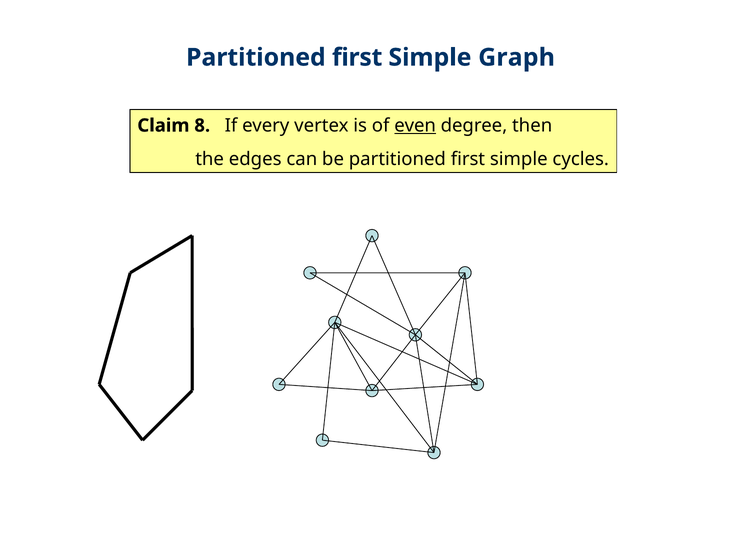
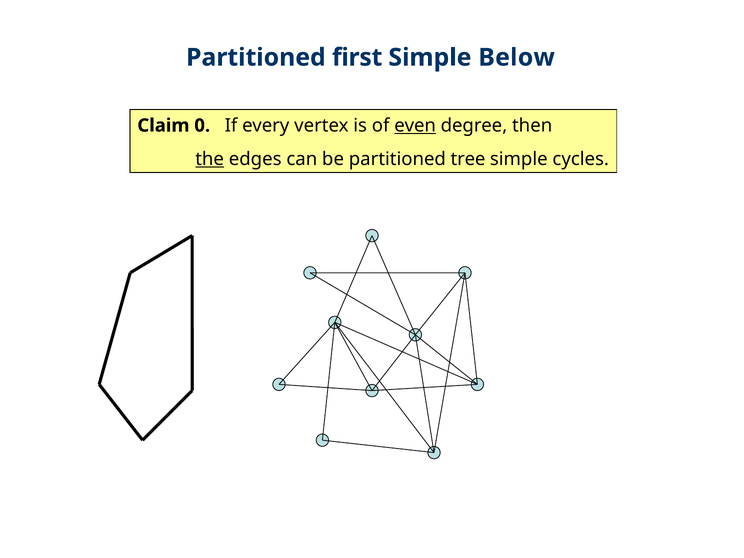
Graph: Graph -> Below
8: 8 -> 0
the underline: none -> present
be partitioned first: first -> tree
